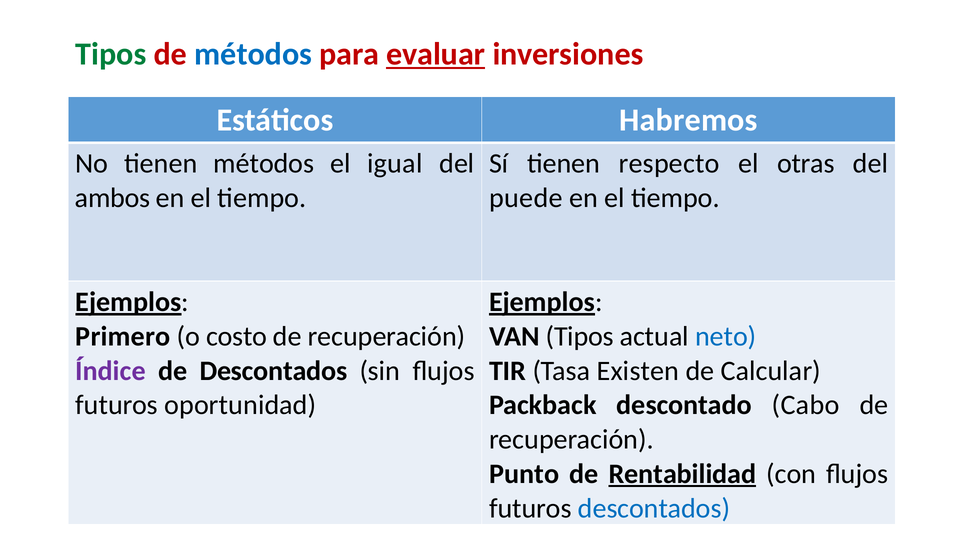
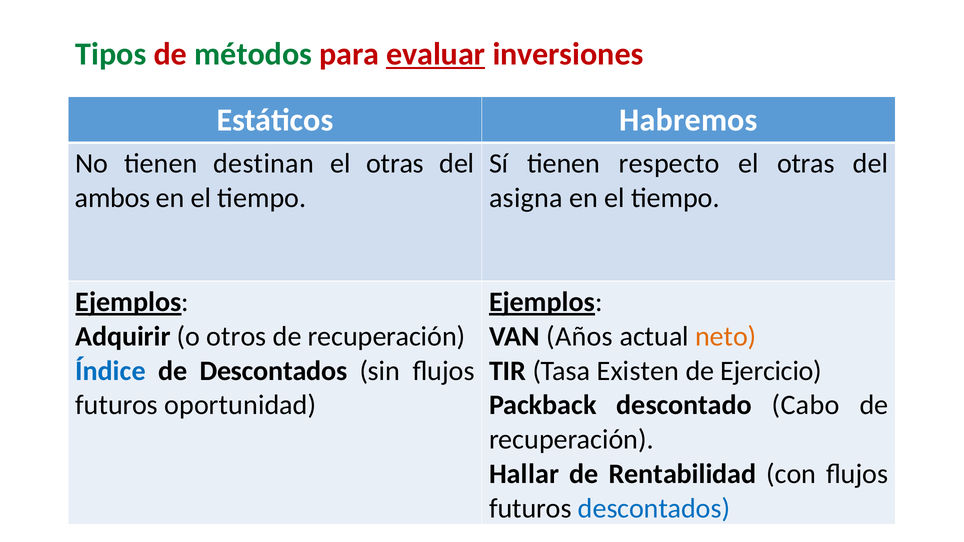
métodos at (253, 54) colour: blue -> green
tienen métodos: métodos -> destinan
igual at (395, 164): igual -> otras
puede: puede -> asigna
Primero: Primero -> Adquirir
costo: costo -> otros
VAN Tipos: Tipos -> Años
neto colour: blue -> orange
Índice colour: purple -> blue
Calcular: Calcular -> Ejercicio
Punto: Punto -> Hallar
Rentabilidad underline: present -> none
